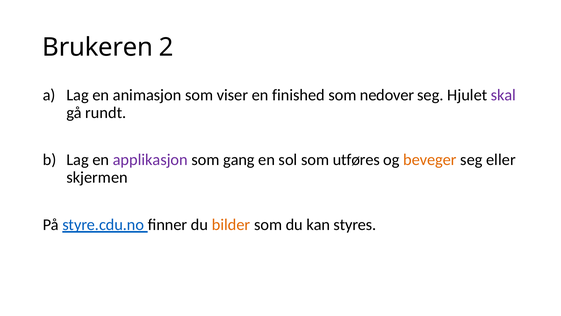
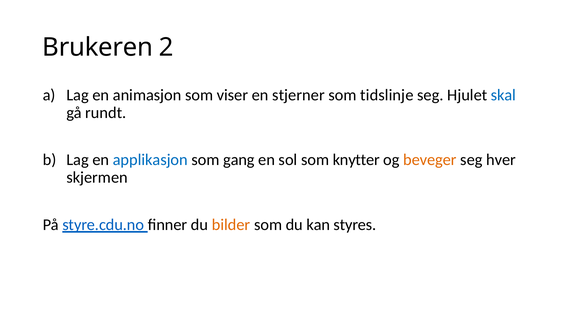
finished: finished -> stjerner
nedover: nedover -> tidslinje
skal colour: purple -> blue
applikasjon colour: purple -> blue
utføres: utføres -> knytter
eller: eller -> hver
